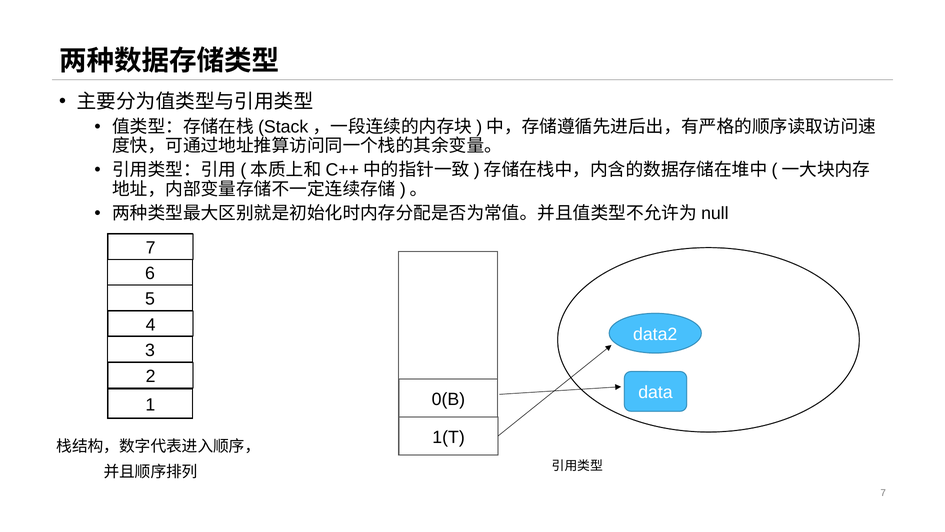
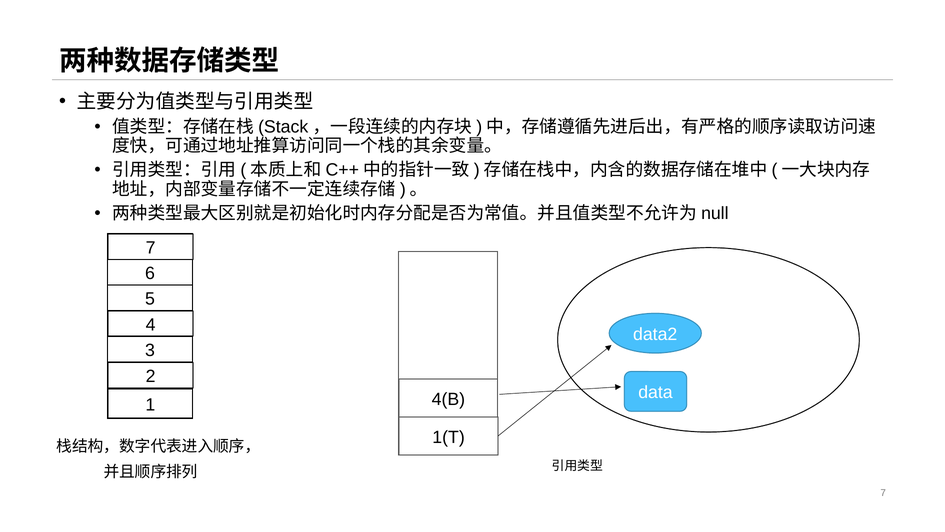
0(B: 0(B -> 4(B
